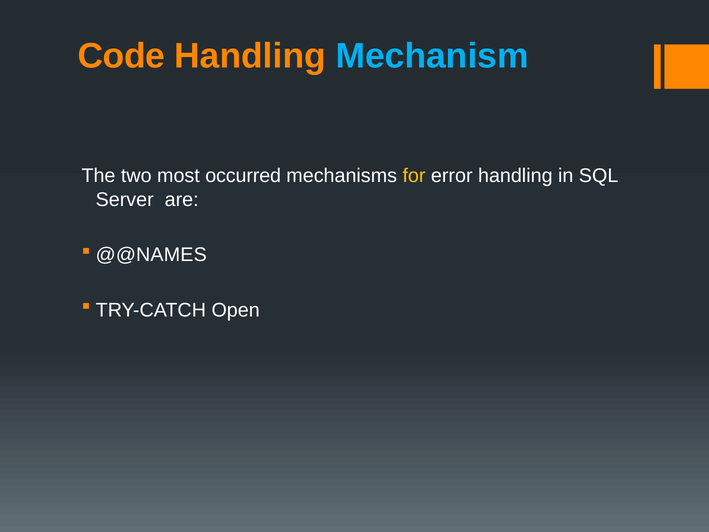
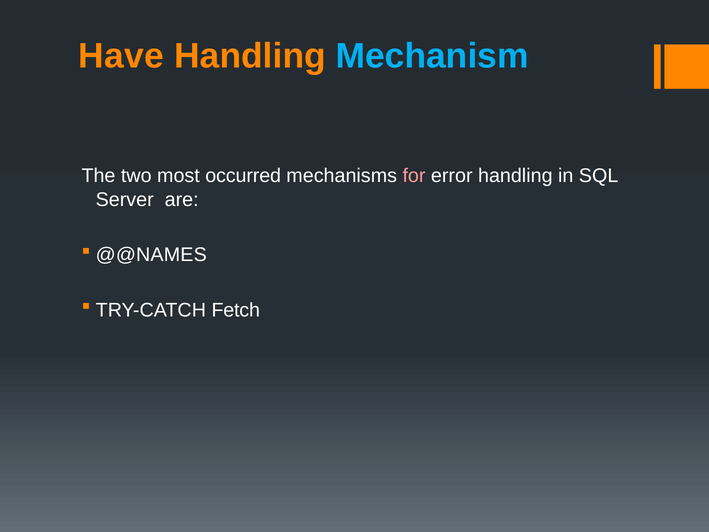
Code: Code -> Have
for colour: yellow -> pink
Open: Open -> Fetch
